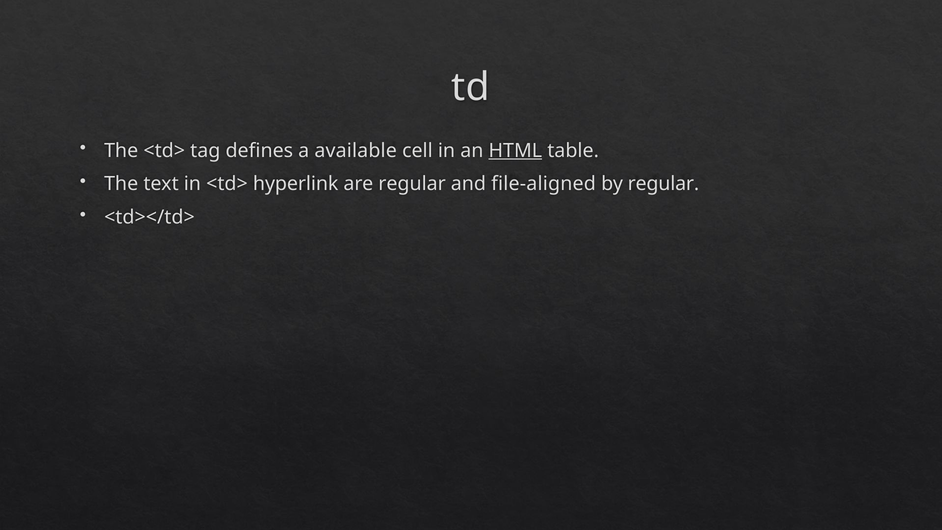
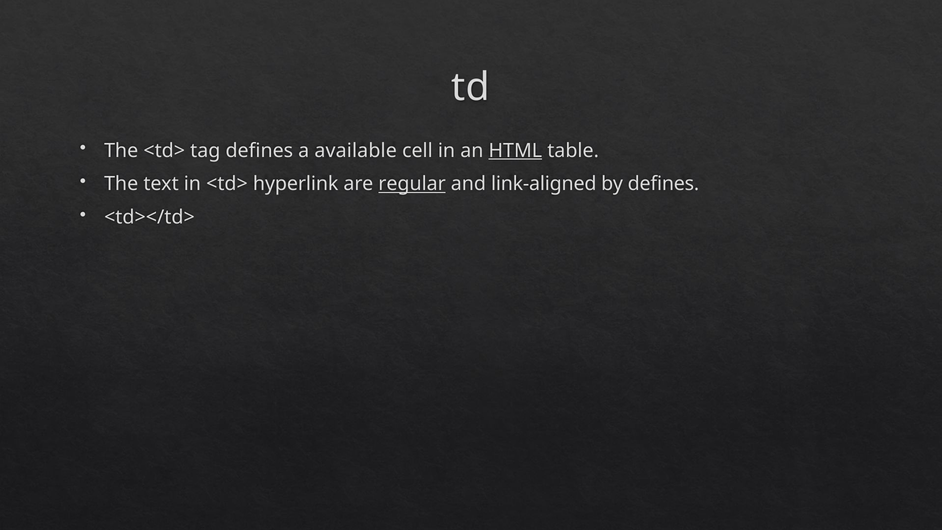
regular at (412, 184) underline: none -> present
file-aligned: file-aligned -> link-aligned
by regular: regular -> defines
